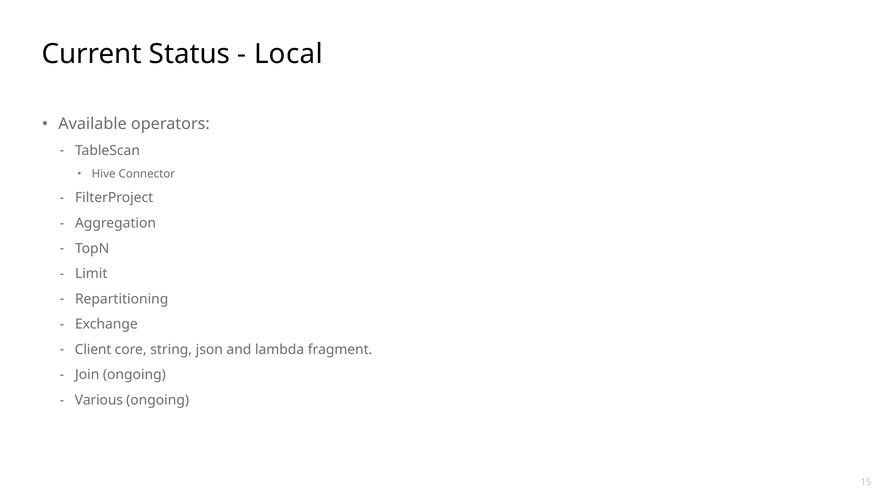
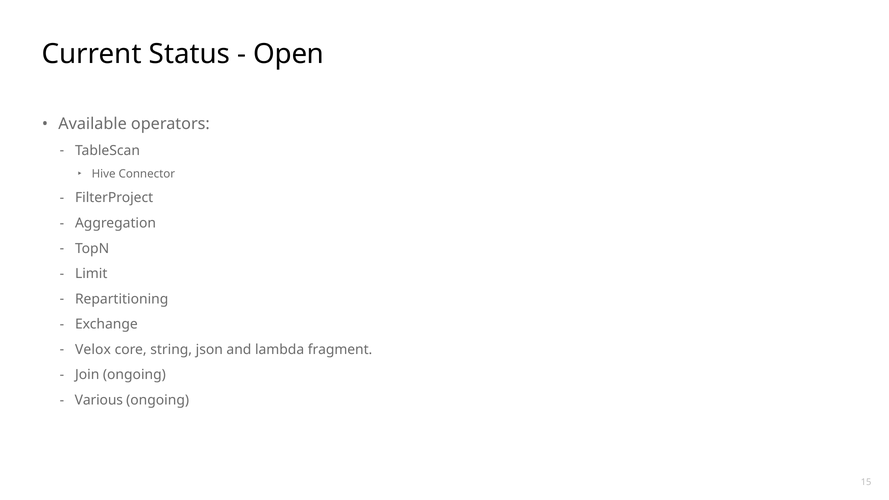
Local: Local -> Open
Client: Client -> Velox
